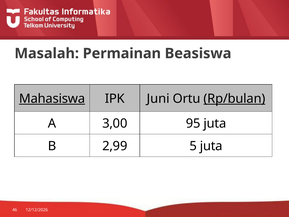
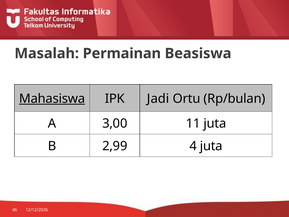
Juni: Juni -> Jadi
Rp/bulan underline: present -> none
95: 95 -> 11
5: 5 -> 4
